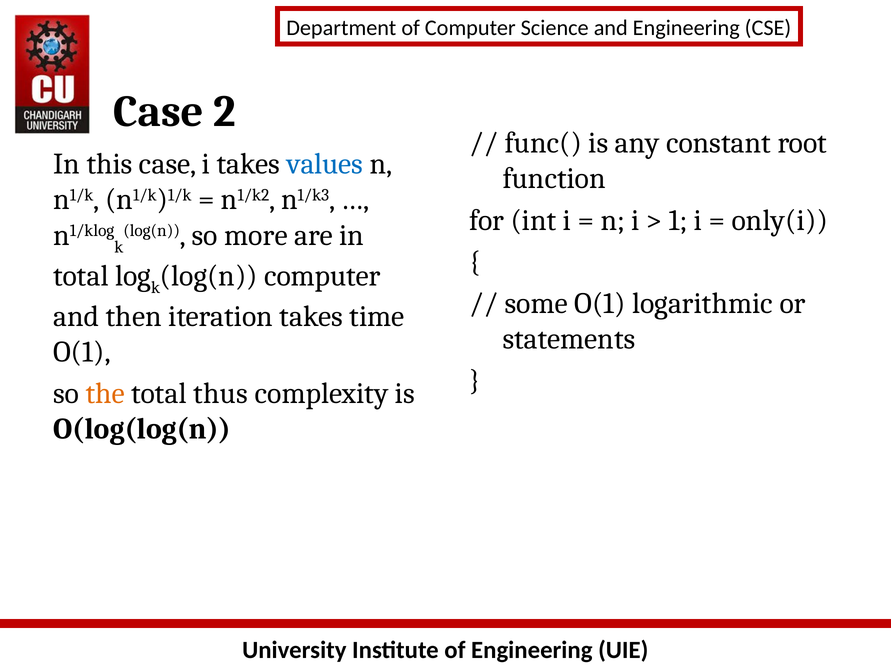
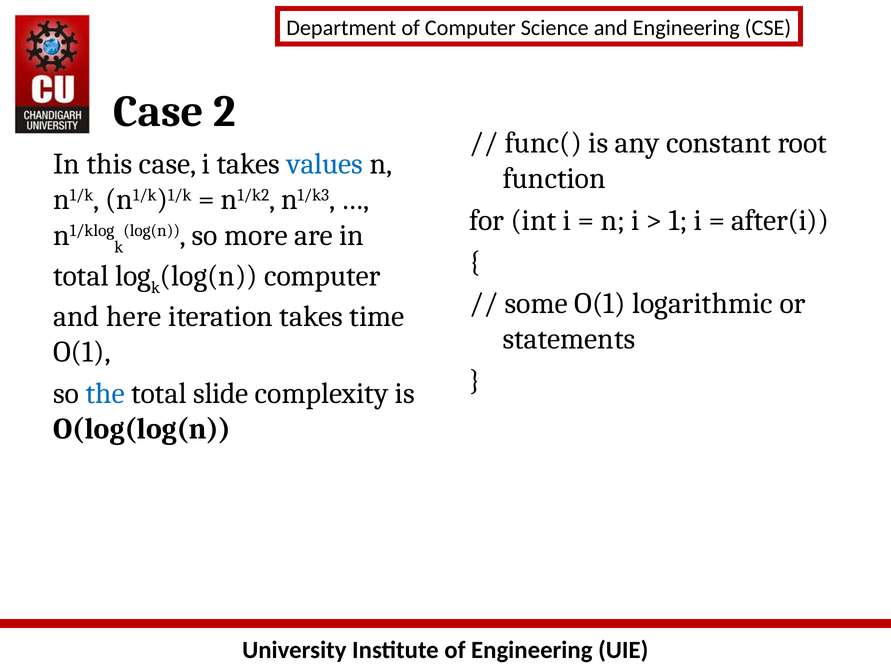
only(i: only(i -> after(i
then: then -> here
the colour: orange -> blue
thus: thus -> slide
